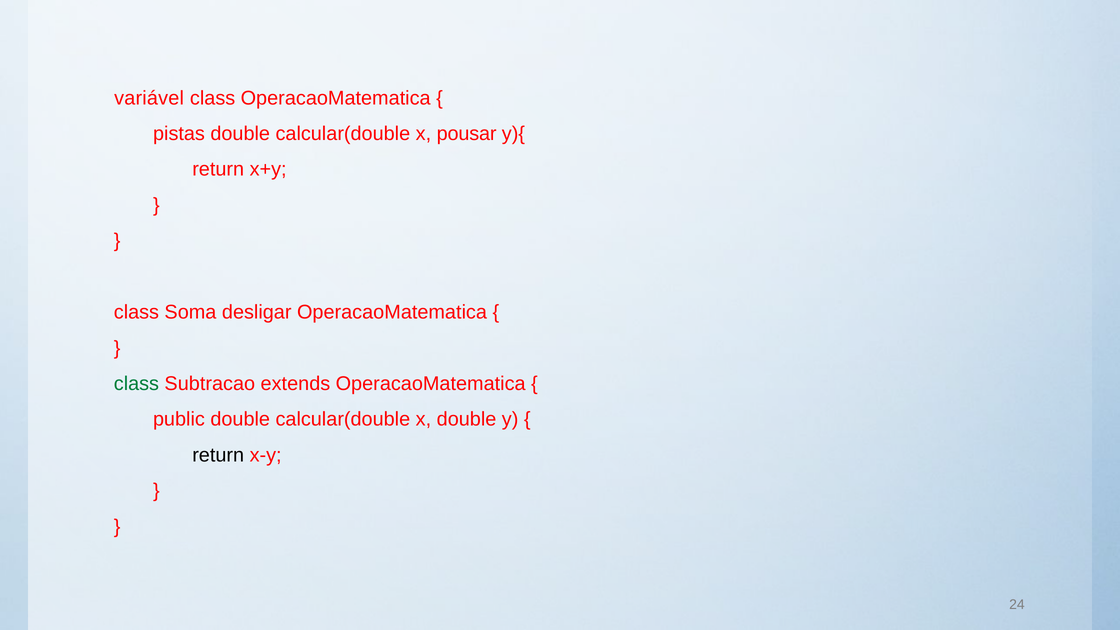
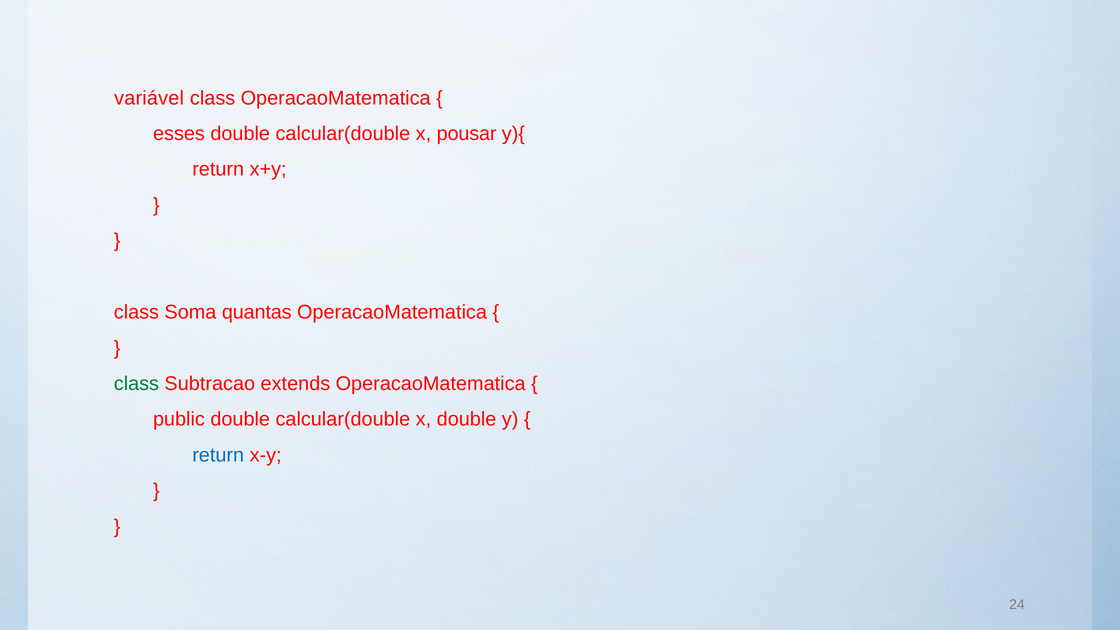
pistas: pistas -> esses
desligar: desligar -> quantas
return at (218, 455) colour: black -> blue
